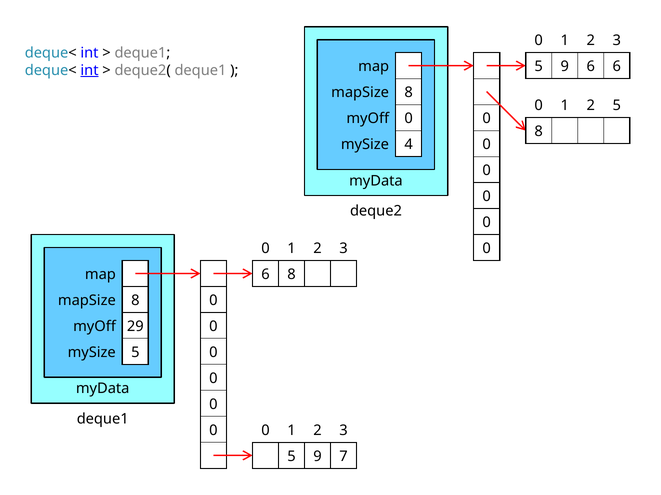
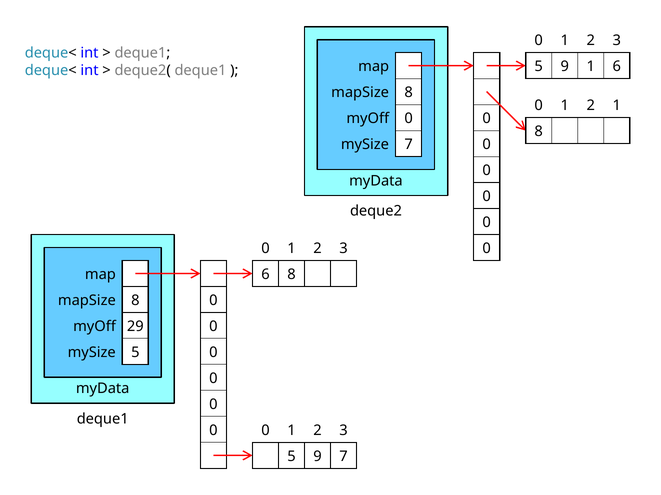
9 6: 6 -> 1
int at (90, 70) underline: present -> none
2 5: 5 -> 1
mySize 4: 4 -> 7
